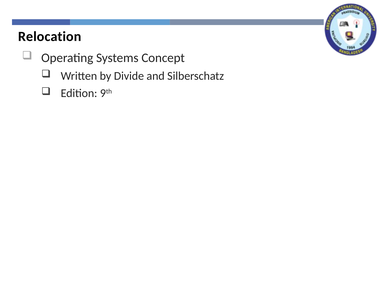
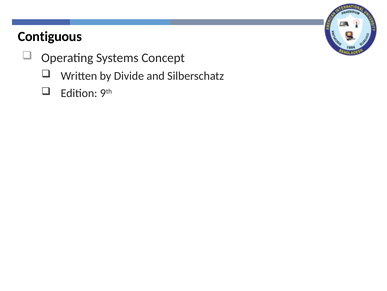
Relocation: Relocation -> Contiguous
